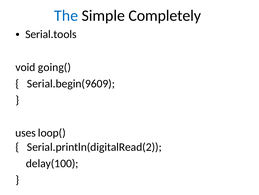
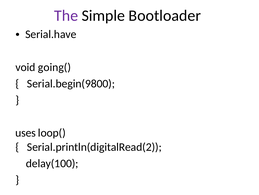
The colour: blue -> purple
Completely: Completely -> Bootloader
Serial.tools: Serial.tools -> Serial.have
Serial.begin(9609: Serial.begin(9609 -> Serial.begin(9800
